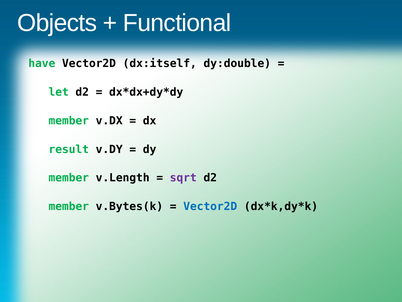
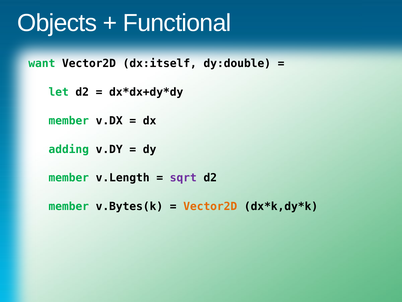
have: have -> want
result: result -> adding
Vector2D at (210, 206) colour: blue -> orange
